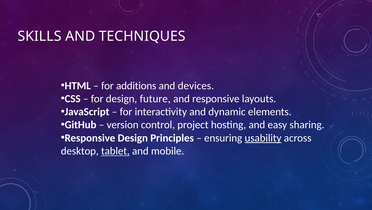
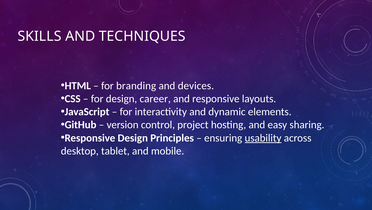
additions: additions -> branding
future: future -> career
tablet underline: present -> none
